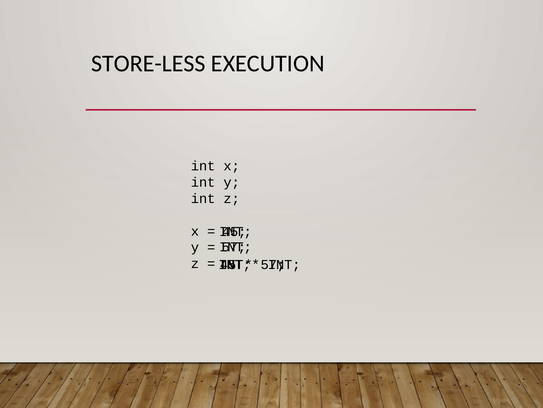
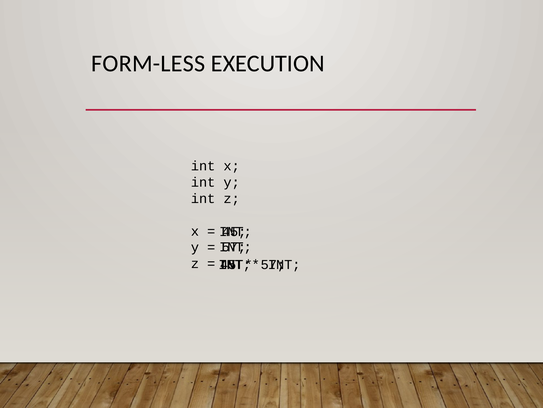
STORE-LESS: STORE-LESS -> FORM-LESS
